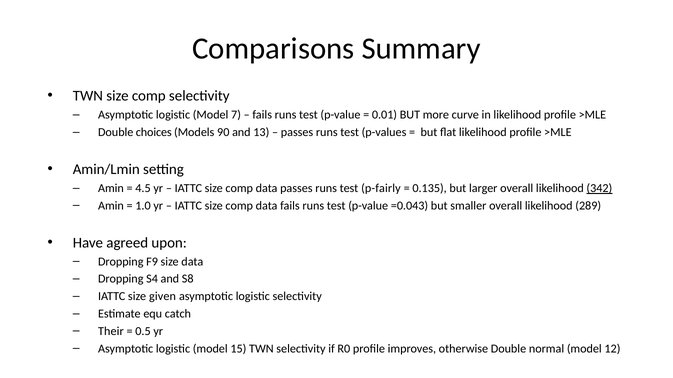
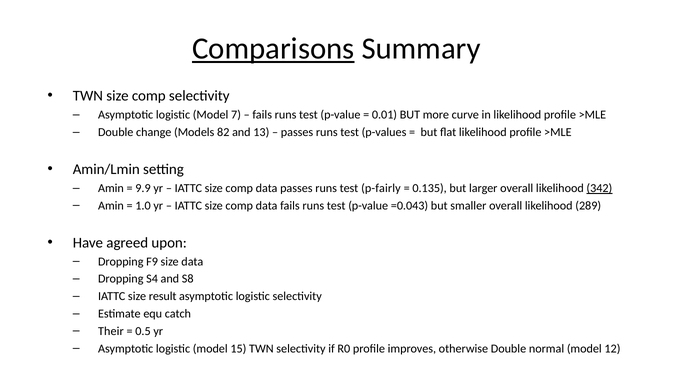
Comparisons underline: none -> present
choices: choices -> change
90: 90 -> 82
4.5: 4.5 -> 9.9
given: given -> result
